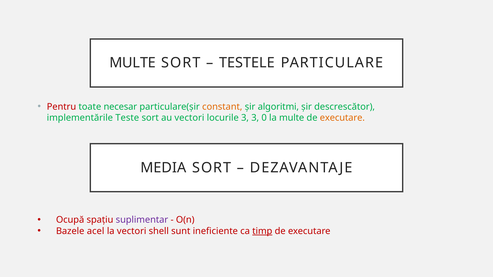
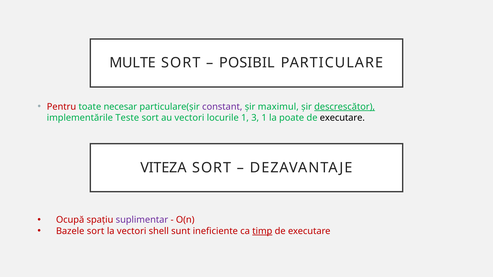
TESTELE: TESTELE -> POSIBIL
constant colour: orange -> purple
algoritmi: algoritmi -> maximul
descrescător underline: none -> present
locurile 3: 3 -> 1
3 0: 0 -> 1
la multe: multe -> poate
executare at (342, 118) colour: orange -> black
MEDIA: MEDIA -> VITEZA
Bazele acel: acel -> sort
